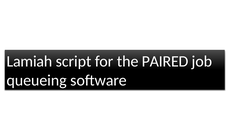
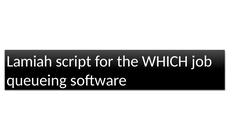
PAIRED: PAIRED -> WHICH
